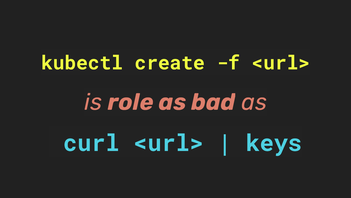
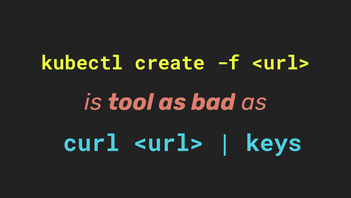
role: role -> tool
